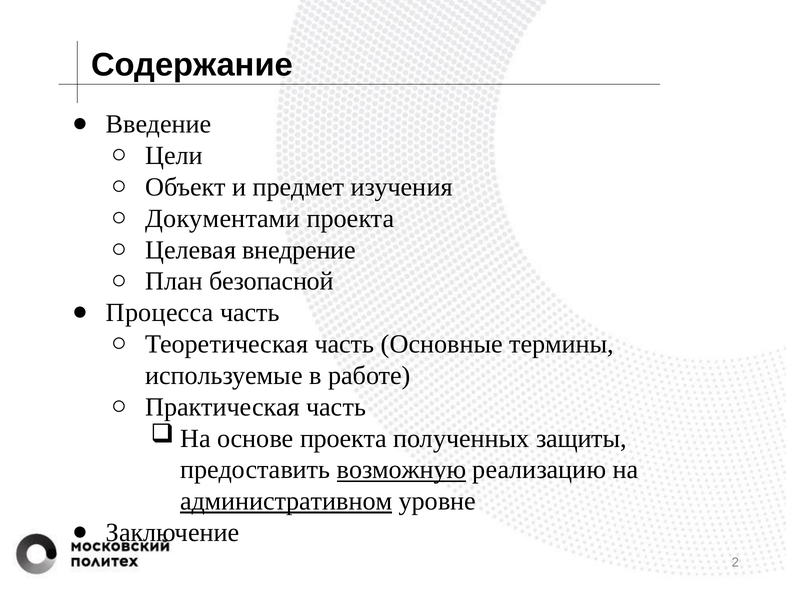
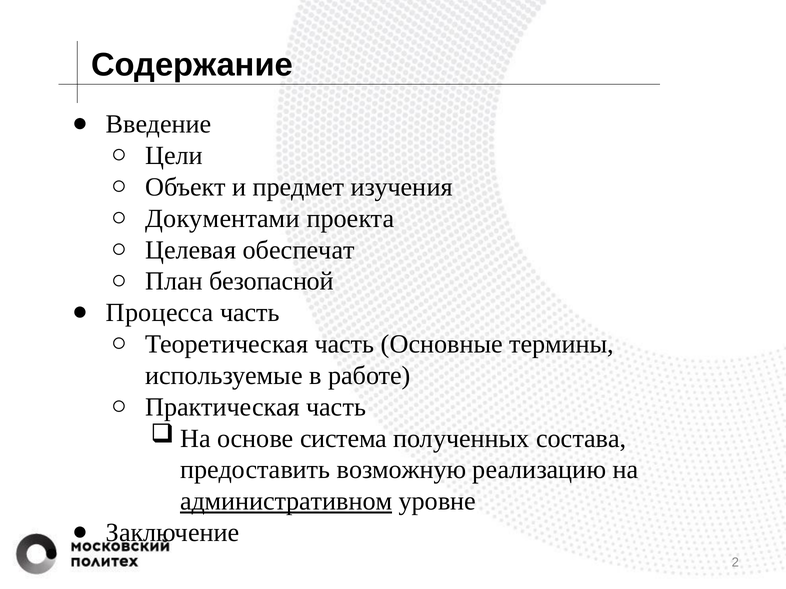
внедрение: внедрение -> обеспечат
основе проекта: проекта -> система
защиты: защиты -> состава
возможную underline: present -> none
